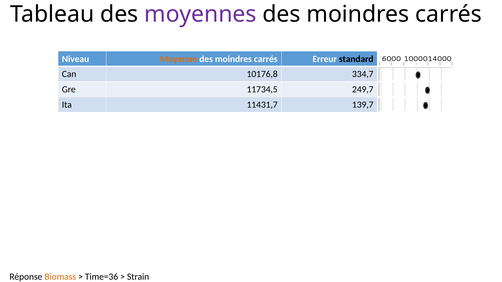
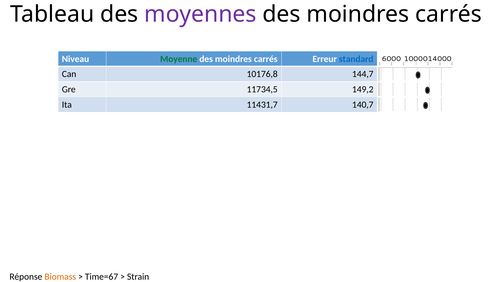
Moyenne colour: orange -> green
standard colour: black -> blue
334,7: 334,7 -> 144,7
249,7: 249,7 -> 149,2
139,7: 139,7 -> 140,7
Time=36: Time=36 -> Time=67
